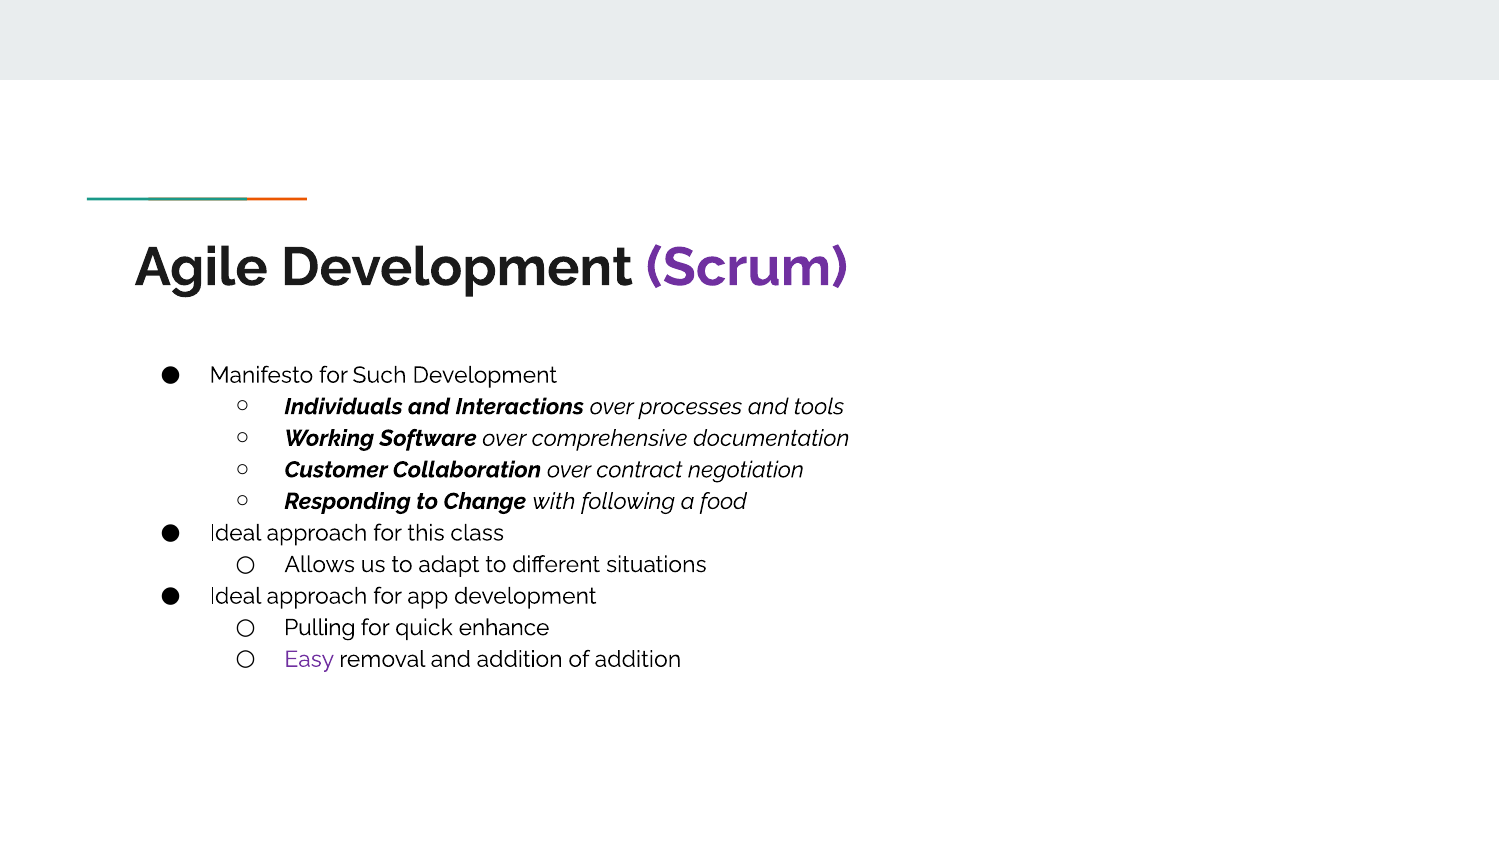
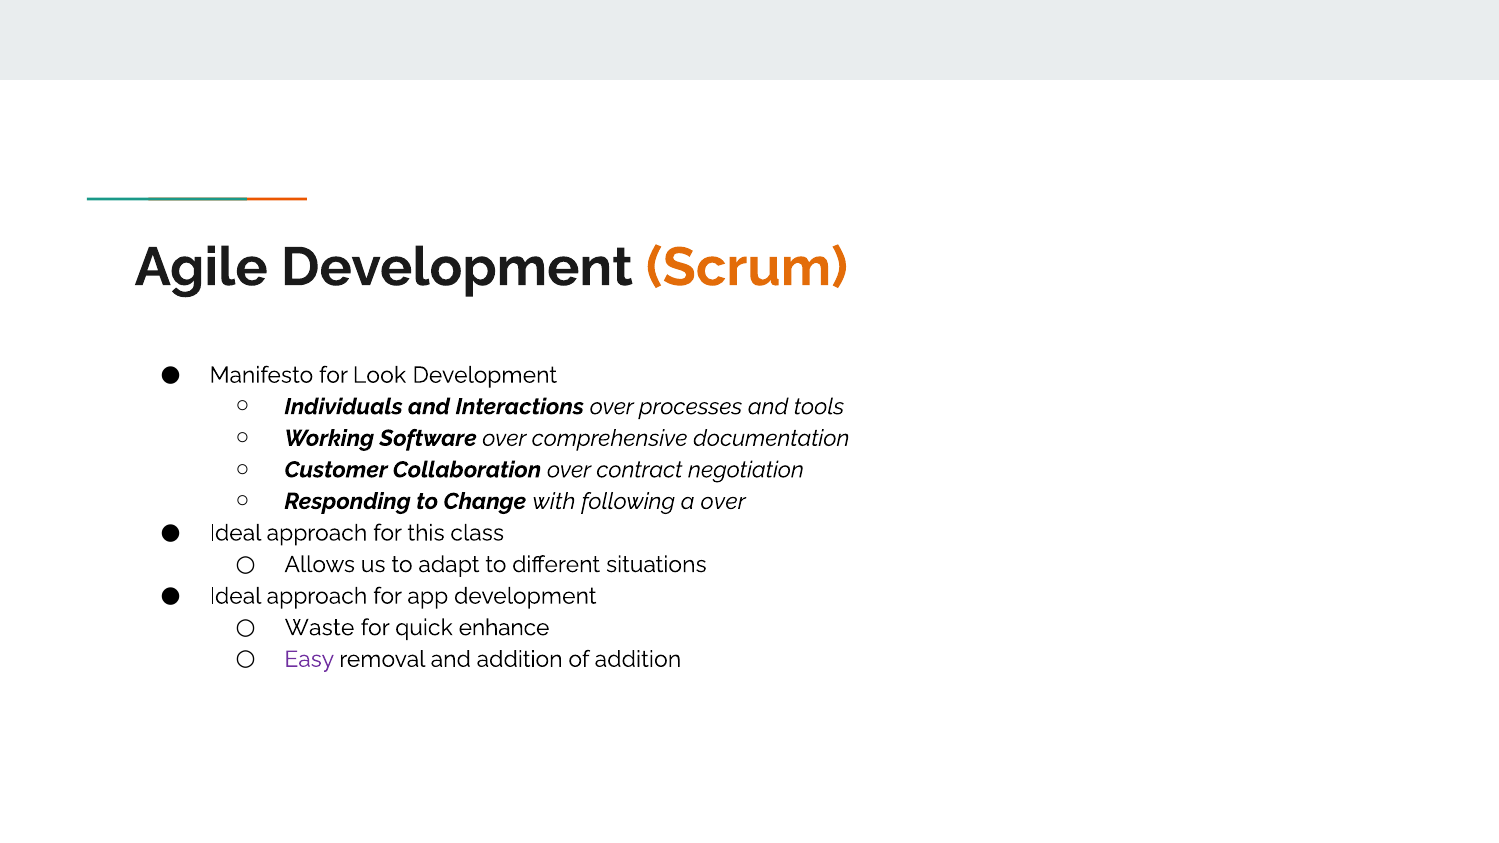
Scrum colour: purple -> orange
Such: Such -> Look
a food: food -> over
Pulling: Pulling -> Waste
